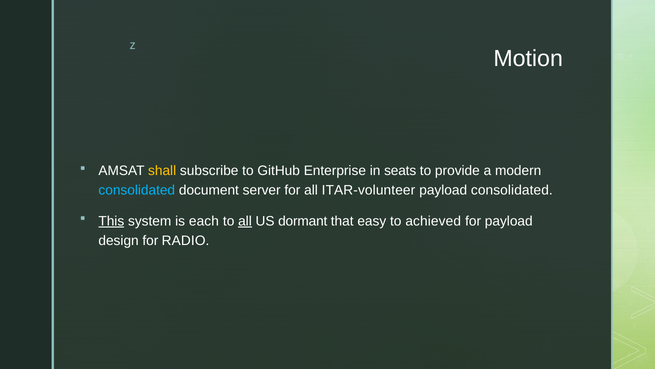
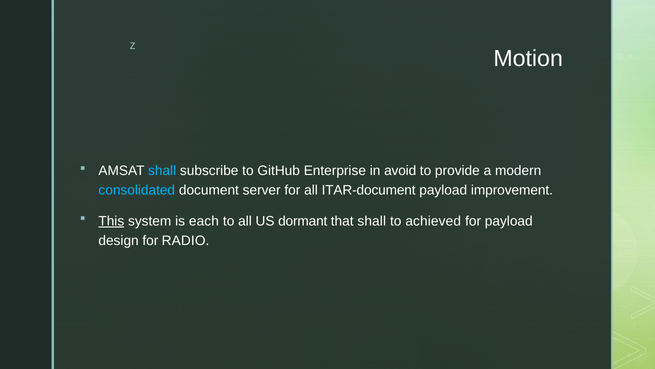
shall at (162, 170) colour: yellow -> light blue
seats: seats -> avoid
ITAR-volunteer: ITAR-volunteer -> ITAR-document
payload consolidated: consolidated -> improvement
all at (245, 221) underline: present -> none
that easy: easy -> shall
